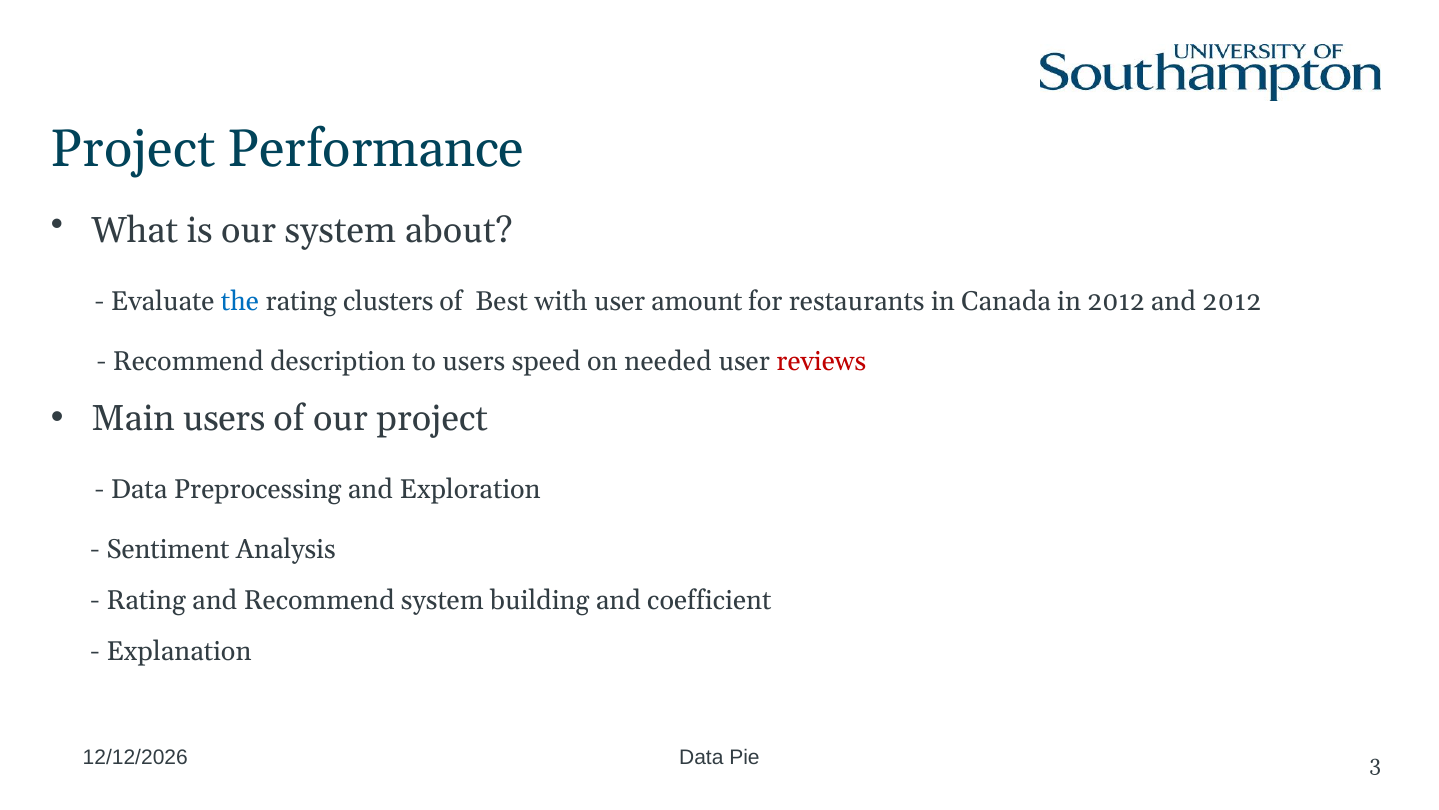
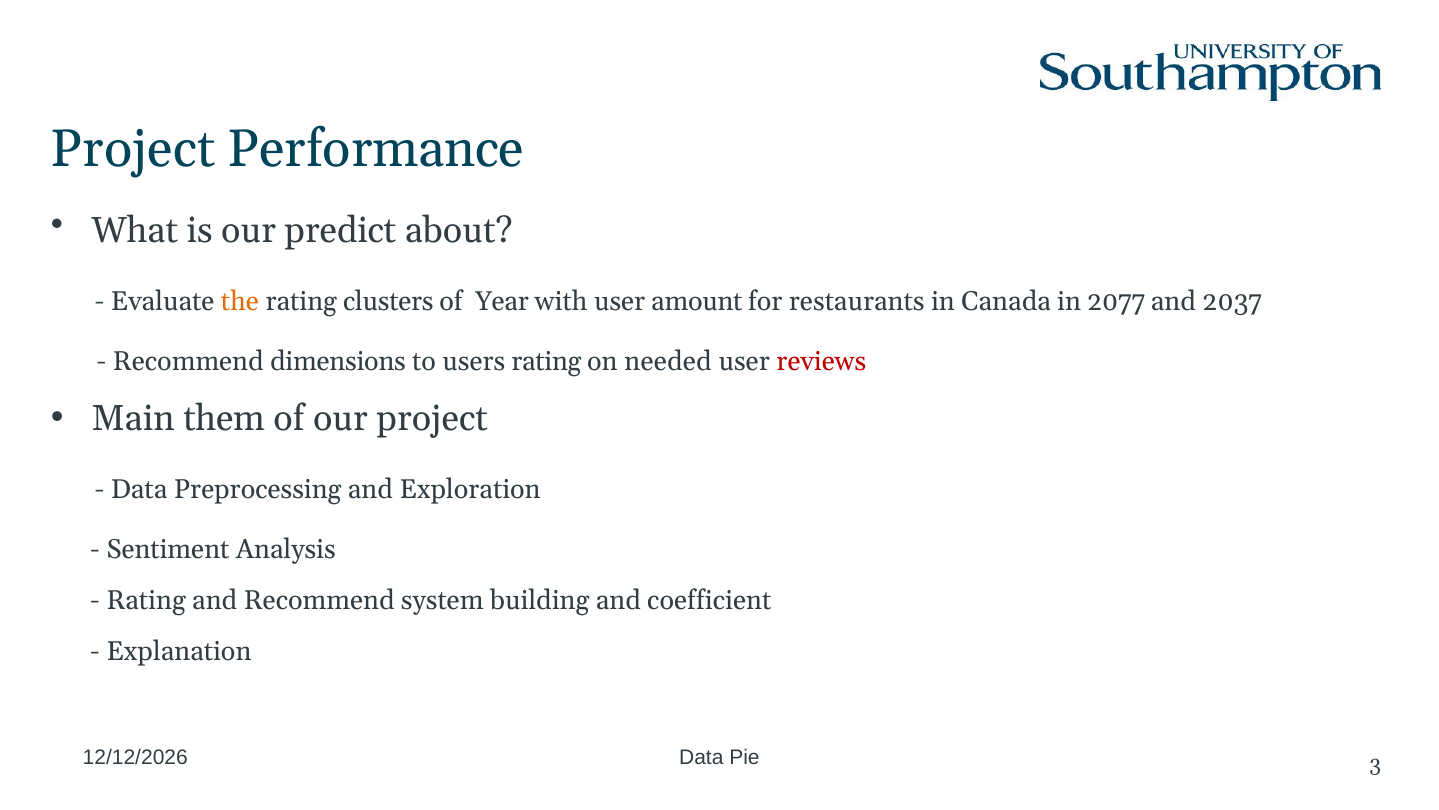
our system: system -> predict
the colour: blue -> orange
Best: Best -> Year
in 2012: 2012 -> 2077
and 2012: 2012 -> 2037
description: description -> dimensions
users speed: speed -> rating
Main users: users -> them
